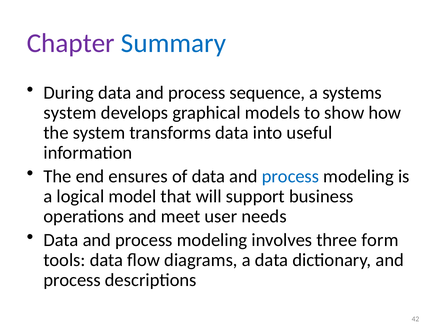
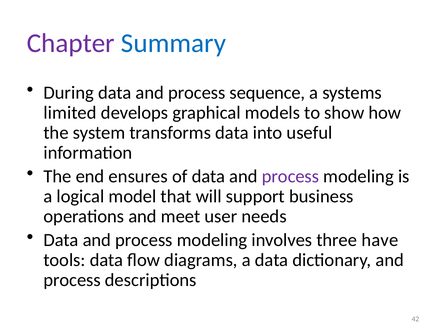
system at (70, 113): system -> limited
process at (290, 177) colour: blue -> purple
form: form -> have
